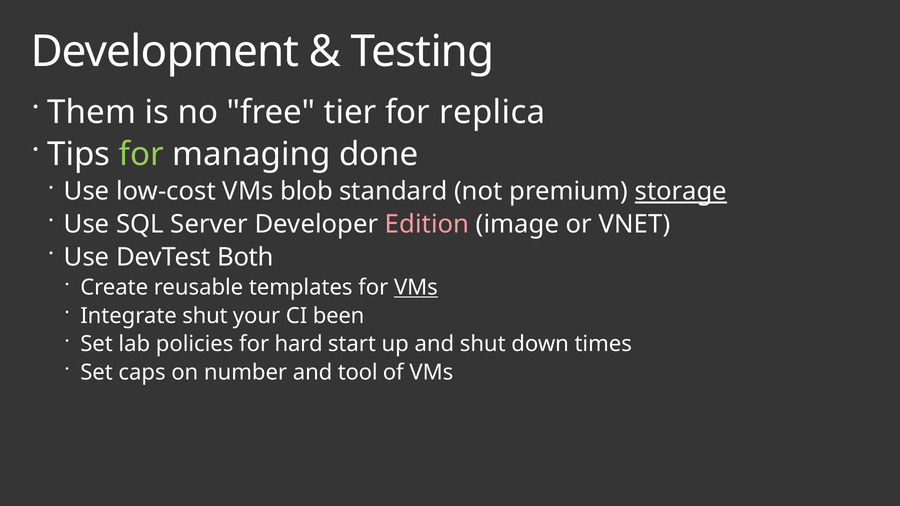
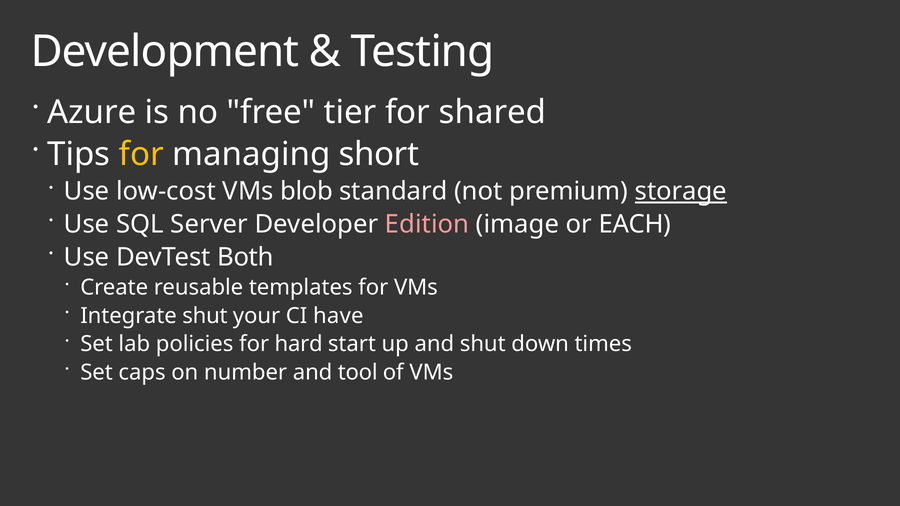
Them: Them -> Azure
replica: replica -> shared
for at (141, 155) colour: light green -> yellow
done: done -> short
VNET: VNET -> EACH
VMs at (416, 288) underline: present -> none
been: been -> have
